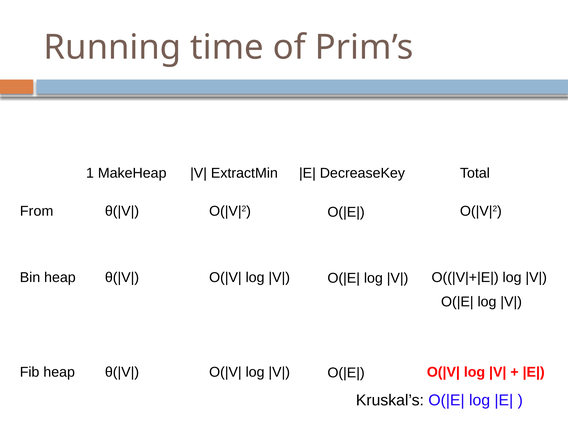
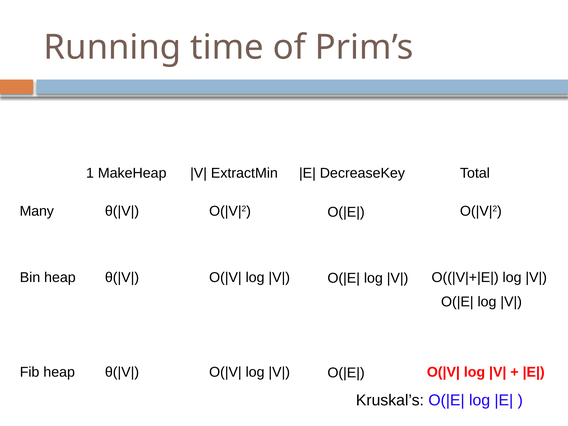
From: From -> Many
